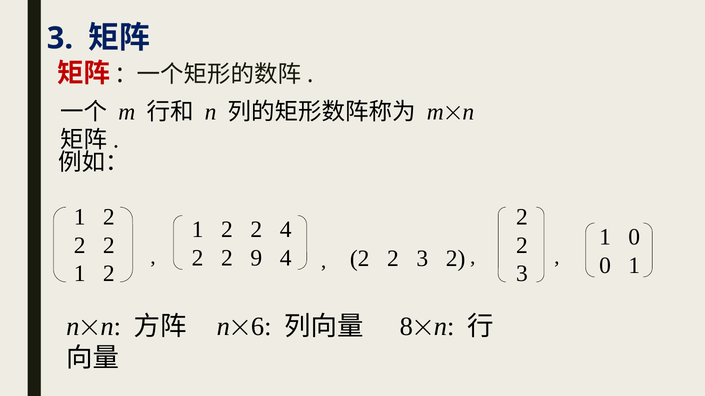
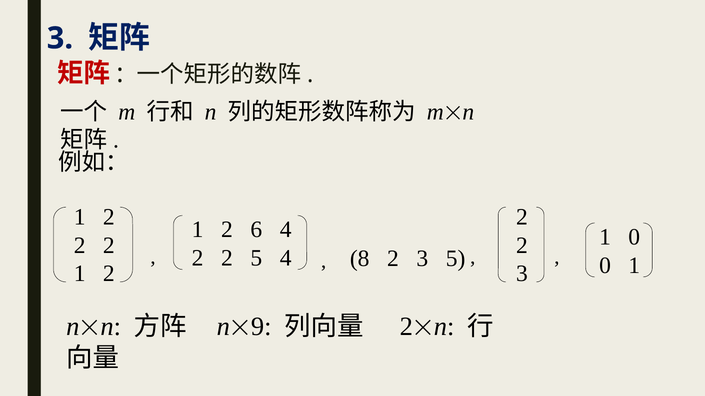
2 at (256, 230): 2 -> 6
2 9: 9 -> 5
2 at (360, 259): 2 -> 8
3 2: 2 -> 5
6: 6 -> 9
8 at (406, 327): 8 -> 2
